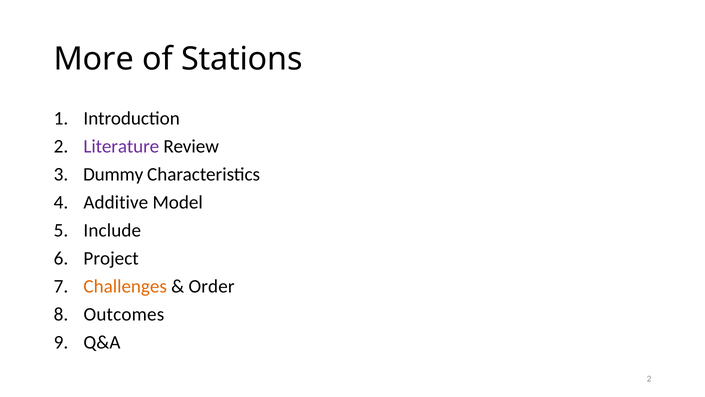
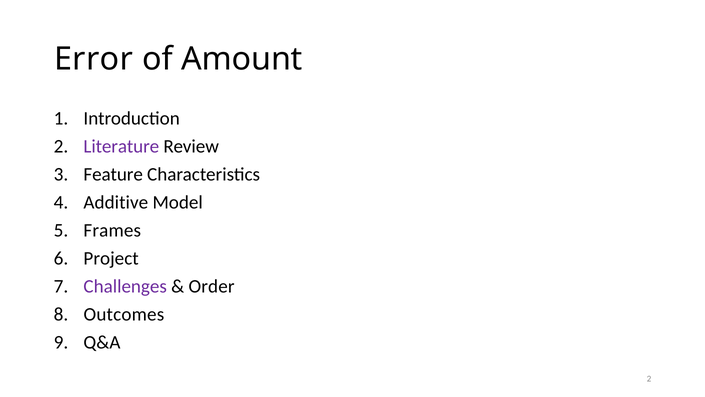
More: More -> Error
Stations: Stations -> Amount
Dummy: Dummy -> Feature
Include: Include -> Frames
Challenges colour: orange -> purple
